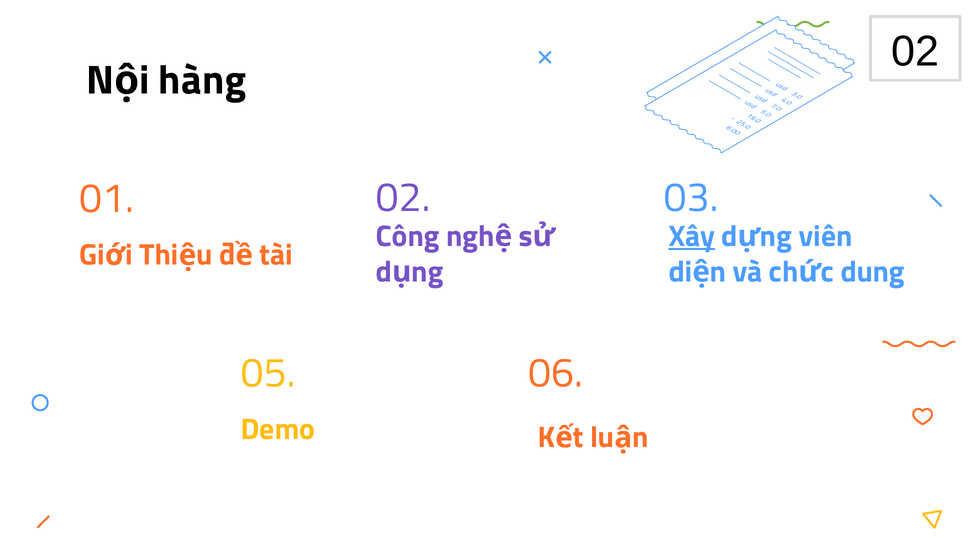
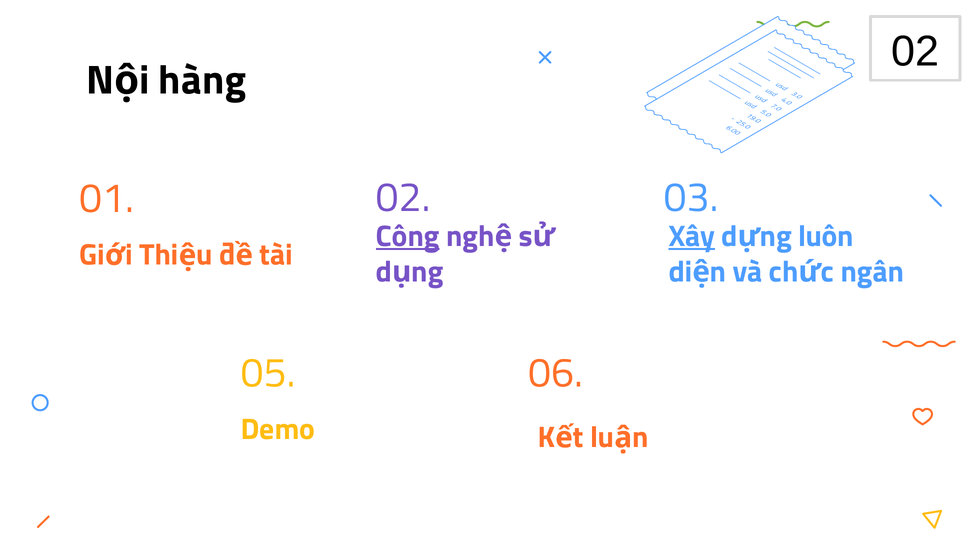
Công underline: none -> present
viên: viên -> luôn
dung: dung -> ngân
